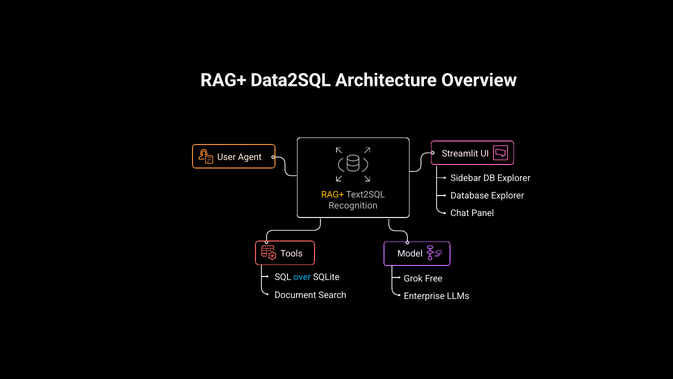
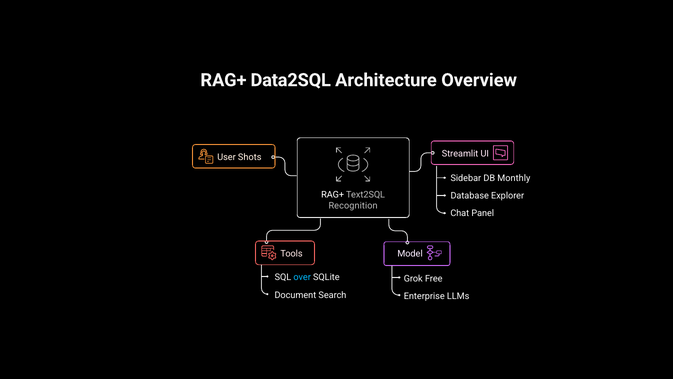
Agent: Agent -> Shots
DB Explorer: Explorer -> Monthly
RAG+ at (333, 195) colour: yellow -> white
